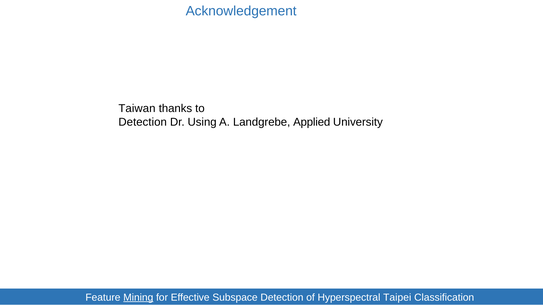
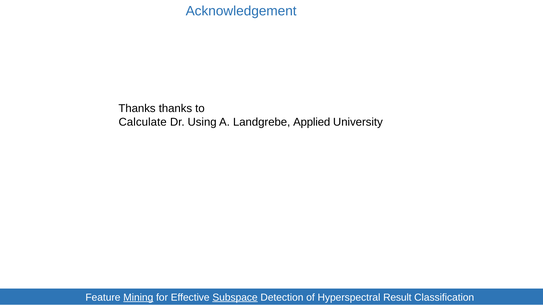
Taiwan at (137, 109): Taiwan -> Thanks
Detection at (143, 122): Detection -> Calculate
Subspace underline: none -> present
Taipei: Taipei -> Result
